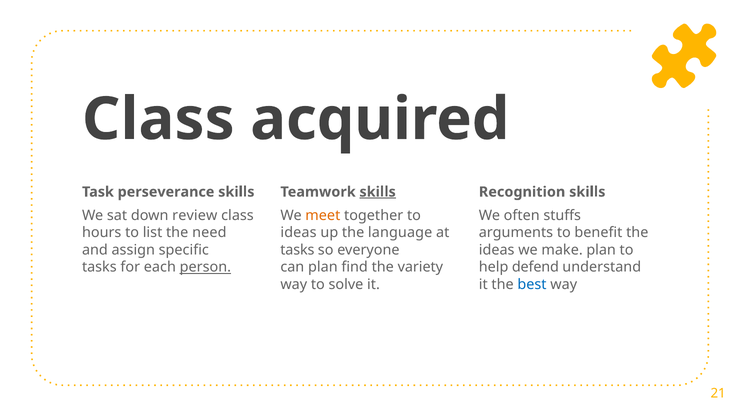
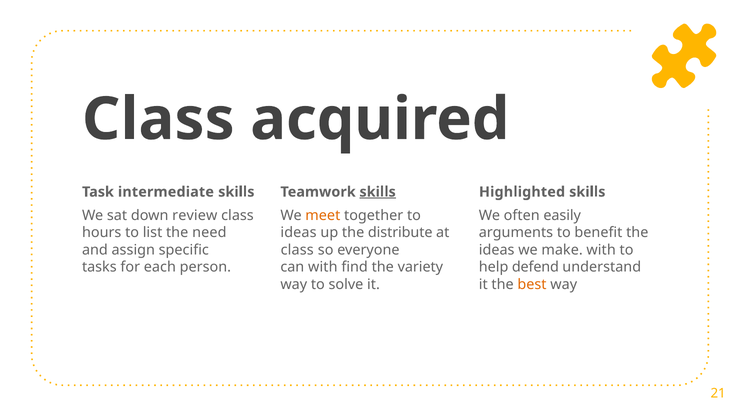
perseverance: perseverance -> intermediate
Recognition: Recognition -> Highlighted
stuffs: stuffs -> easily
language: language -> distribute
tasks at (297, 250): tasks -> class
make plan: plan -> with
person underline: present -> none
can plan: plan -> with
best colour: blue -> orange
